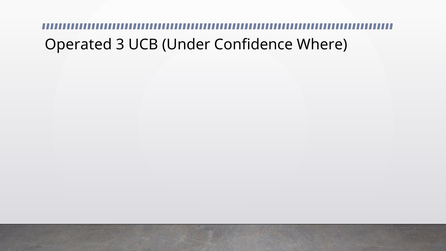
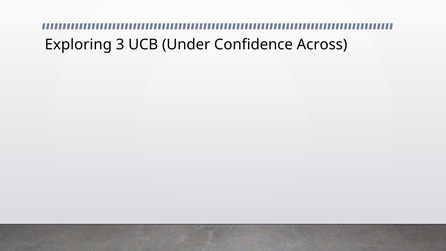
Operated: Operated -> Exploring
Where: Where -> Across
